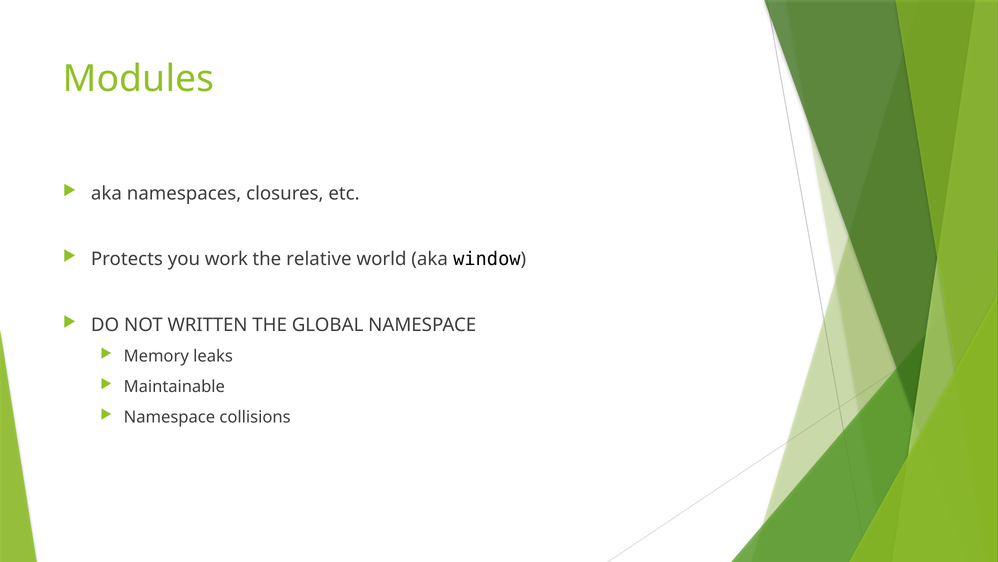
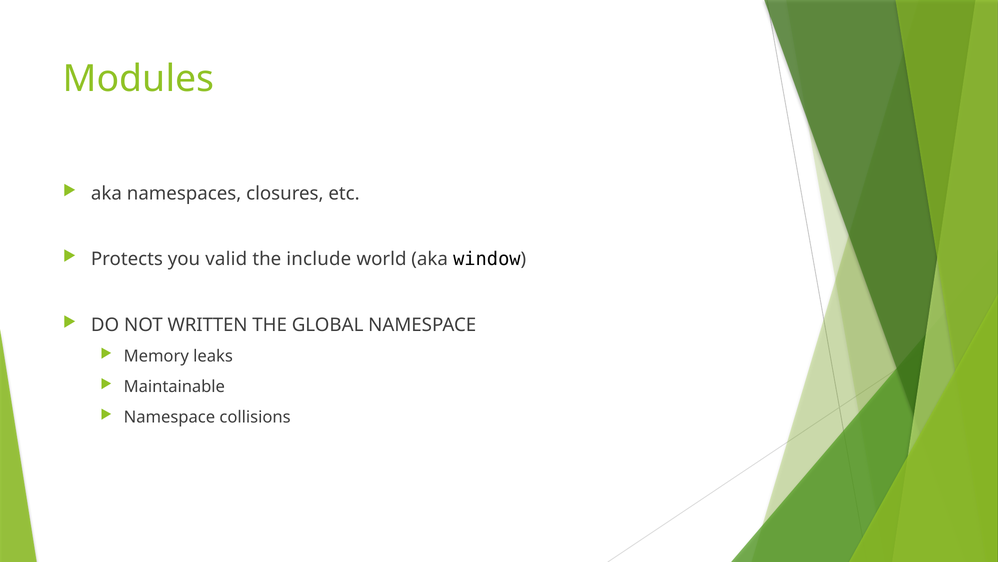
work: work -> valid
relative: relative -> include
